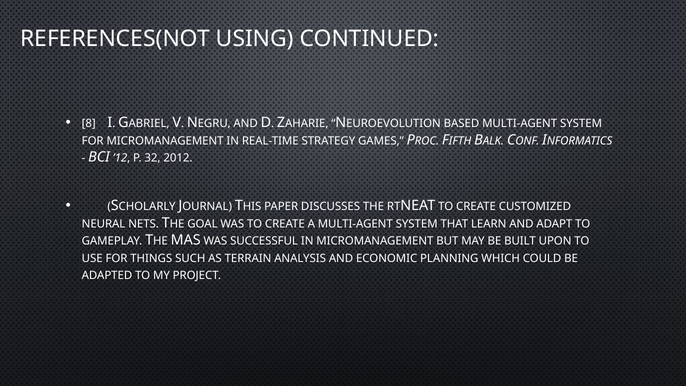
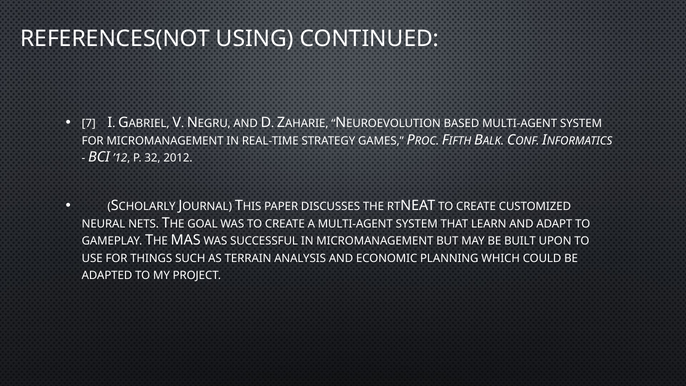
8: 8 -> 7
